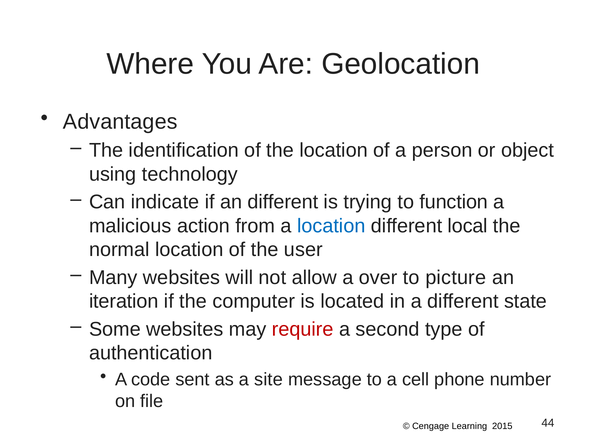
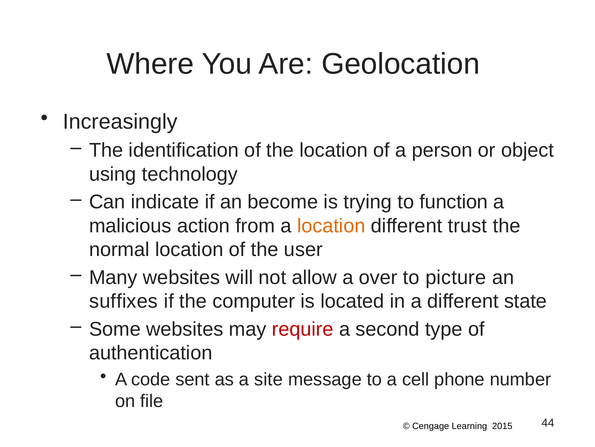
Advantages: Advantages -> Increasingly
an different: different -> become
location at (331, 225) colour: blue -> orange
local: local -> trust
iteration: iteration -> suffixes
